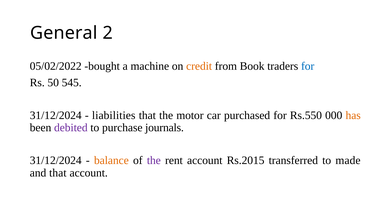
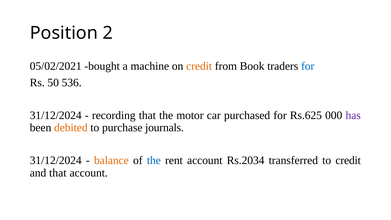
General: General -> Position
05/02/2022: 05/02/2022 -> 05/02/2021
545: 545 -> 536
liabilities: liabilities -> recording
Rs.550: Rs.550 -> Rs.625
has colour: orange -> purple
debited colour: purple -> orange
the at (154, 160) colour: purple -> blue
Rs.2015: Rs.2015 -> Rs.2034
to made: made -> credit
